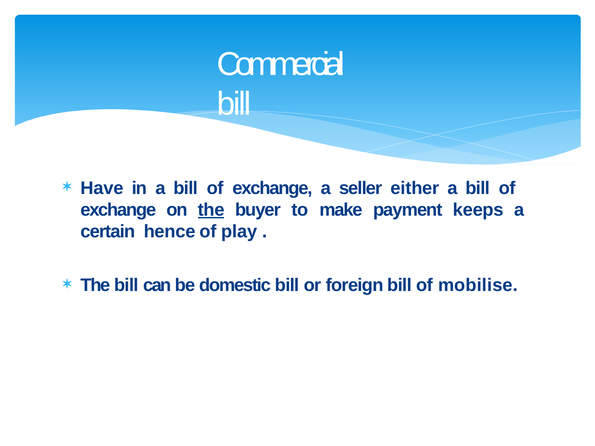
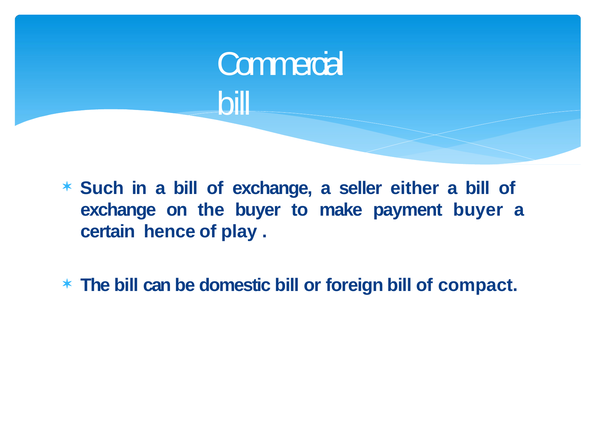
Have: Have -> Such
the at (211, 210) underline: present -> none
payment keeps: keeps -> buyer
mobilise: mobilise -> compact
